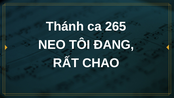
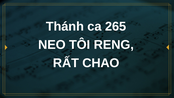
ĐANG: ĐANG -> RENG
